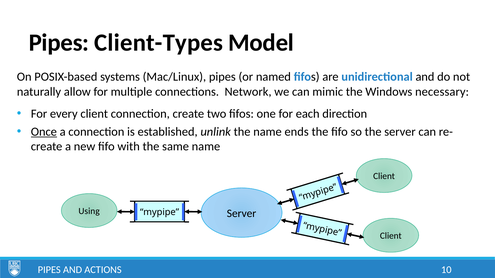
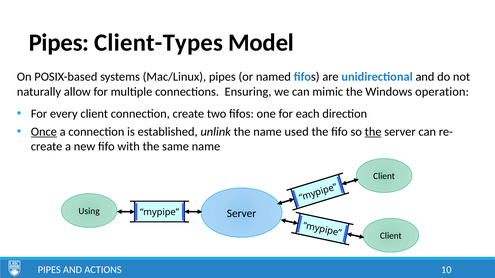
Network: Network -> Ensuring
necessary: necessary -> operation
ends: ends -> used
the at (373, 132) underline: none -> present
